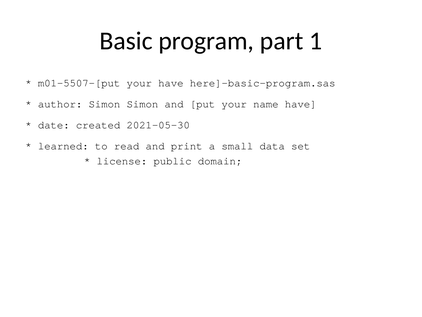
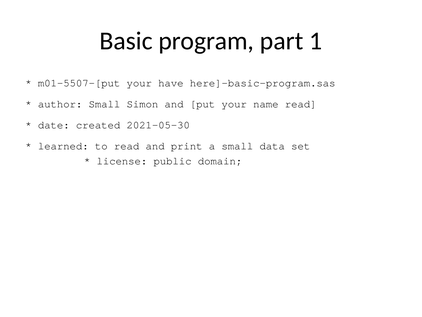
author Simon: Simon -> Small
name have: have -> read
